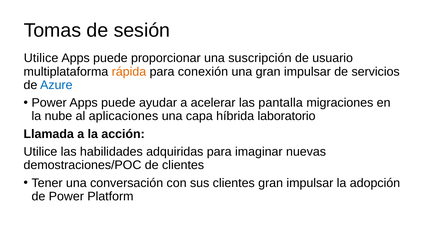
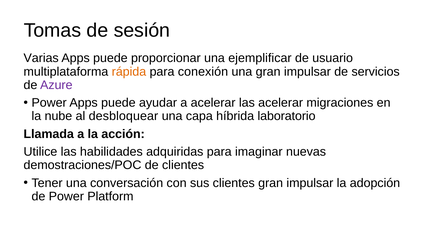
Utilice at (41, 58): Utilice -> Varias
suscripción: suscripción -> ejemplificar
Azure colour: blue -> purple
las pantalla: pantalla -> acelerar
aplicaciones: aplicaciones -> desbloquear
